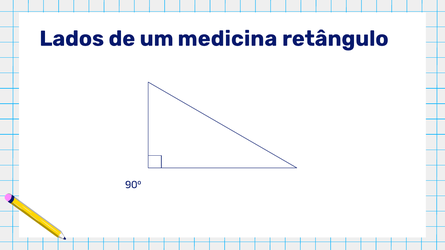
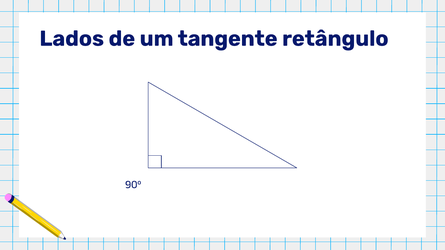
medicina: medicina -> tangente
